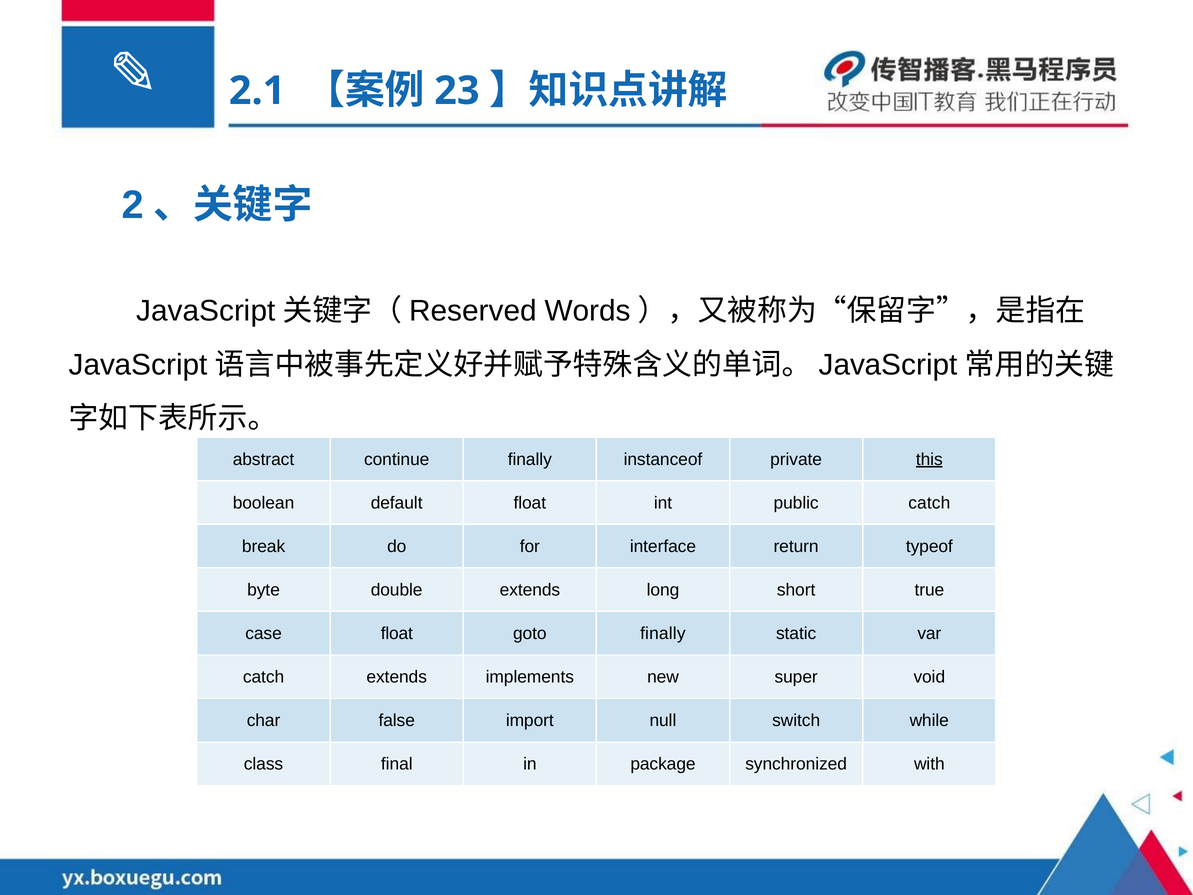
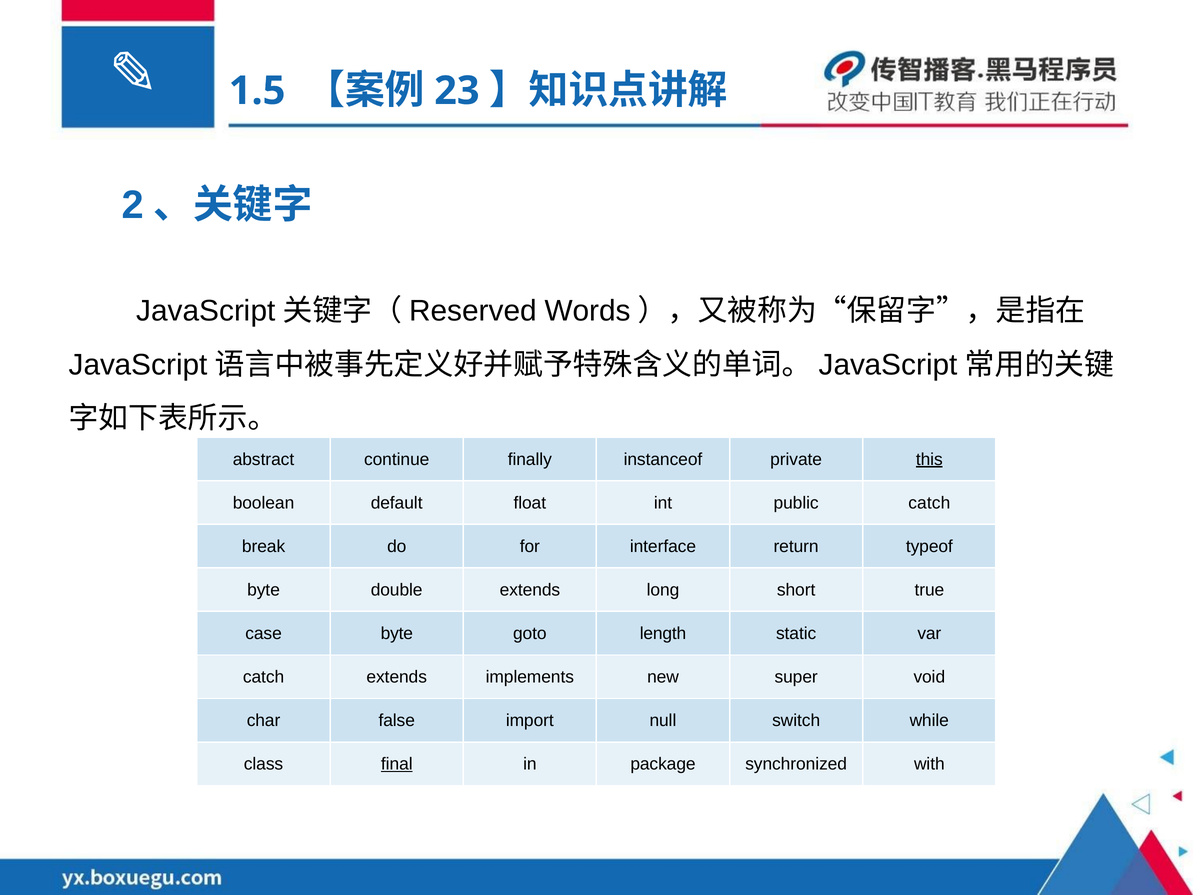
2.1: 2.1 -> 1.5
case float: float -> byte
goto finally: finally -> length
final underline: none -> present
